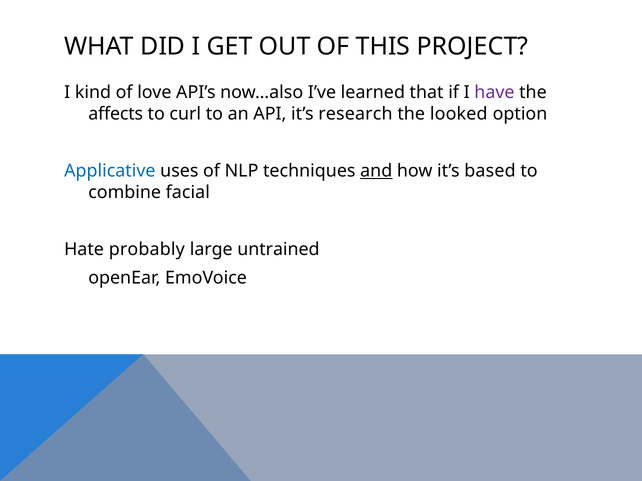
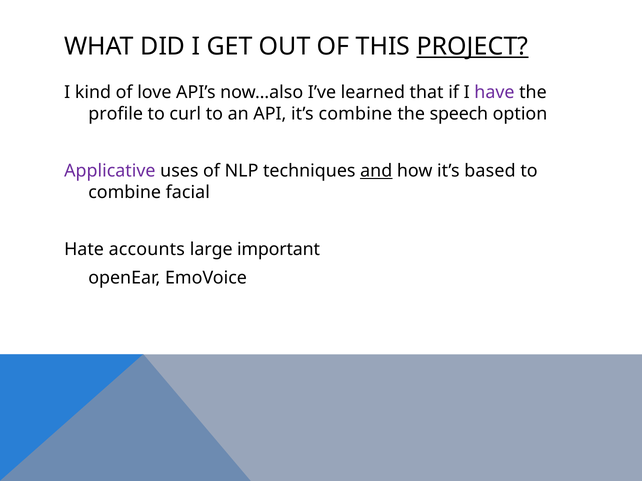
PROJECT underline: none -> present
affects: affects -> profile
it’s research: research -> combine
looked: looked -> speech
Applicative colour: blue -> purple
probably: probably -> accounts
untrained: untrained -> important
